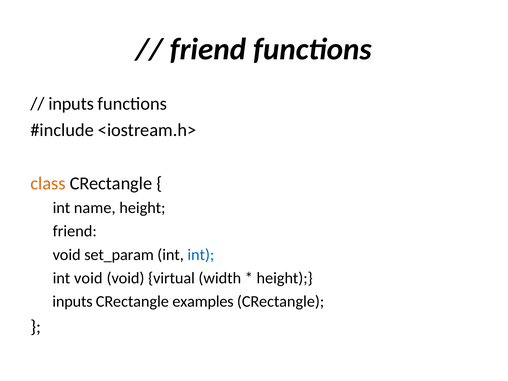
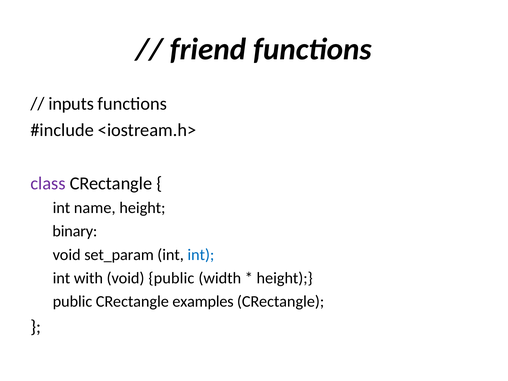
class colour: orange -> purple
friend at (75, 231): friend -> binary
int void: void -> with
void virtual: virtual -> public
inputs at (72, 302): inputs -> public
